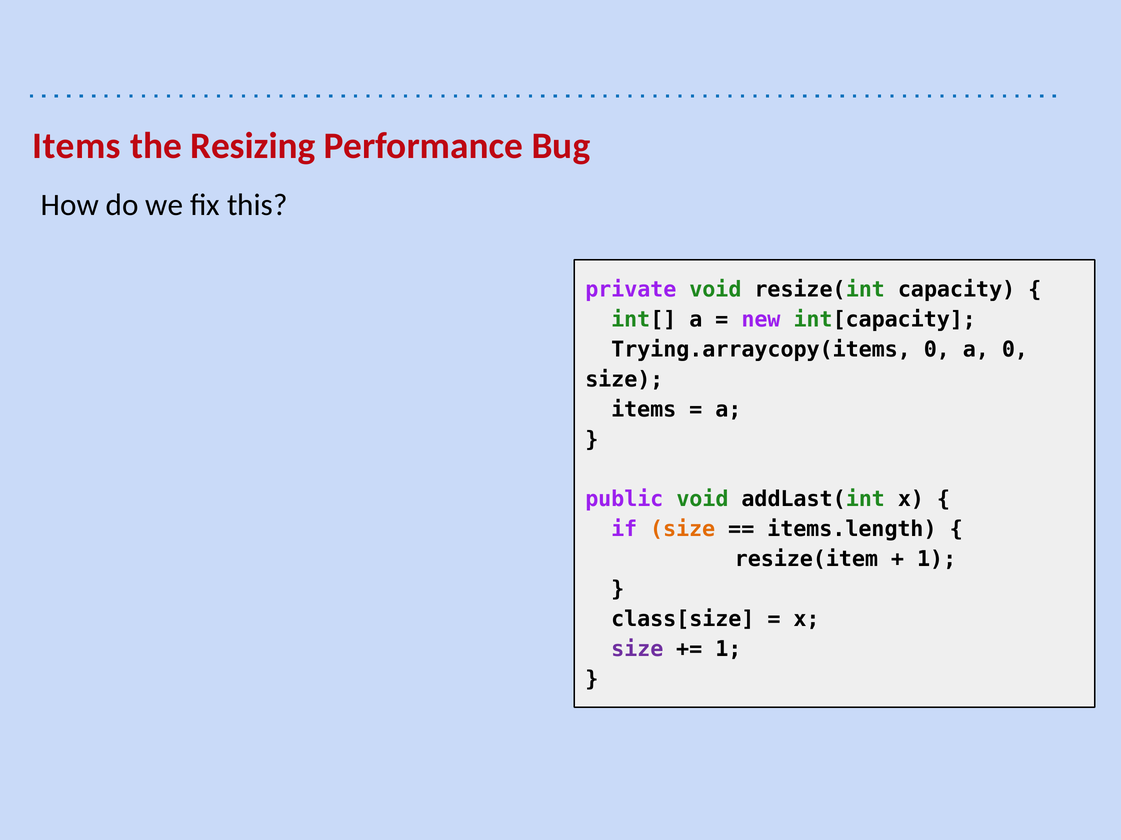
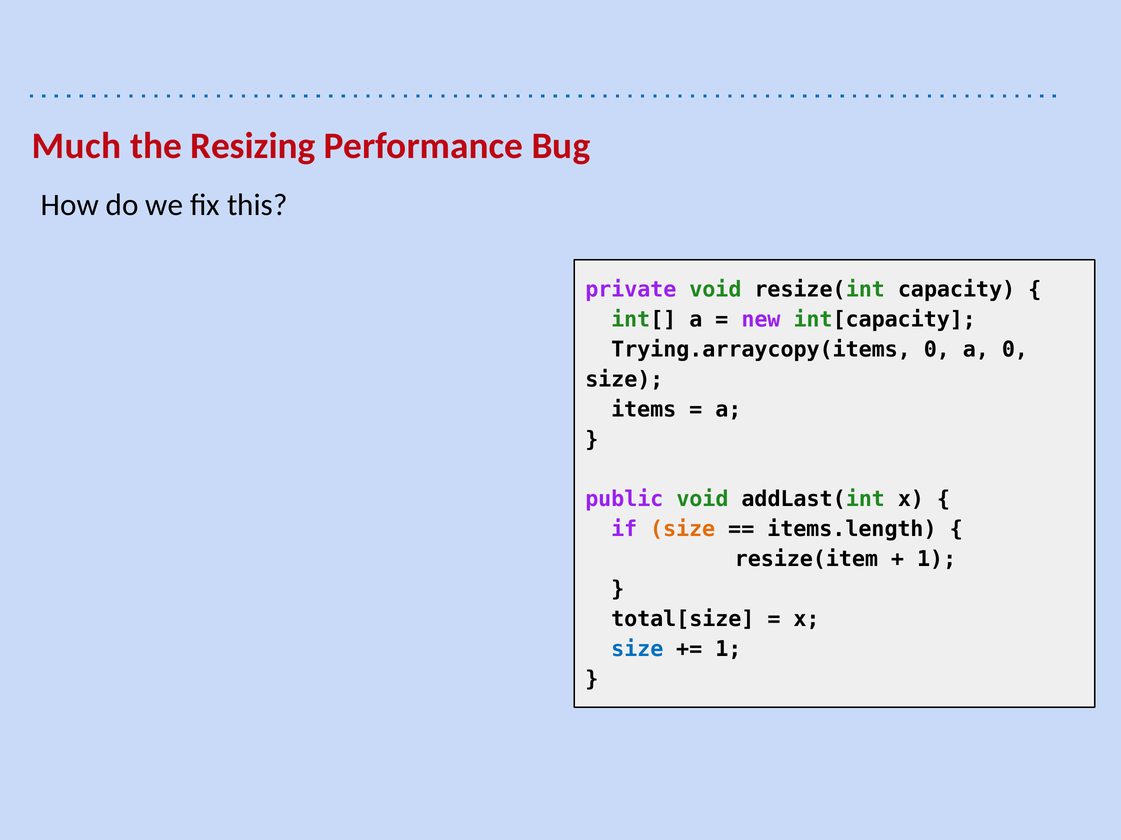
Items at (77, 146): Items -> Much
class[size: class[size -> total[size
size at (637, 650) colour: purple -> blue
